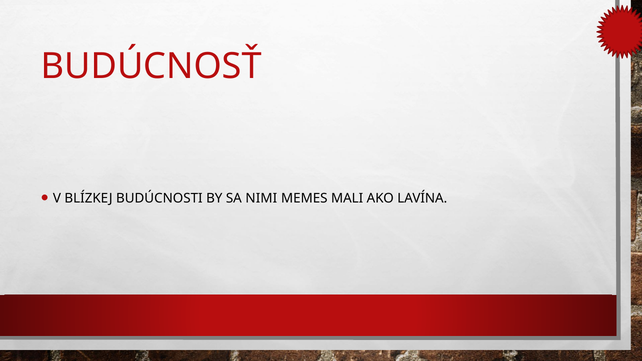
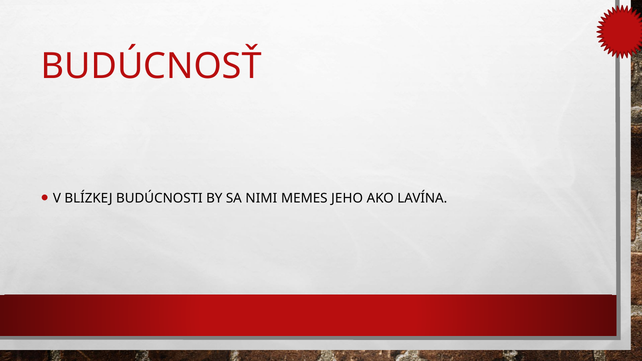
MALI: MALI -> JEHO
